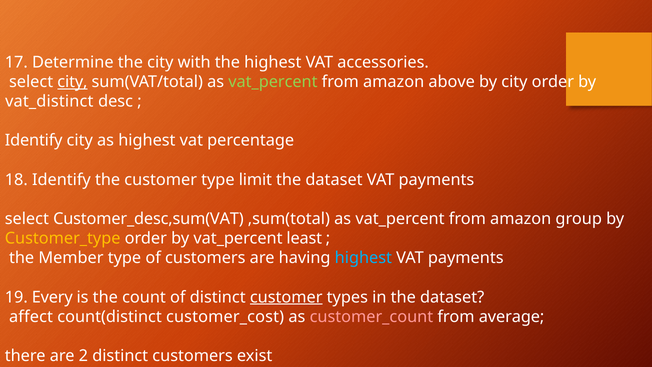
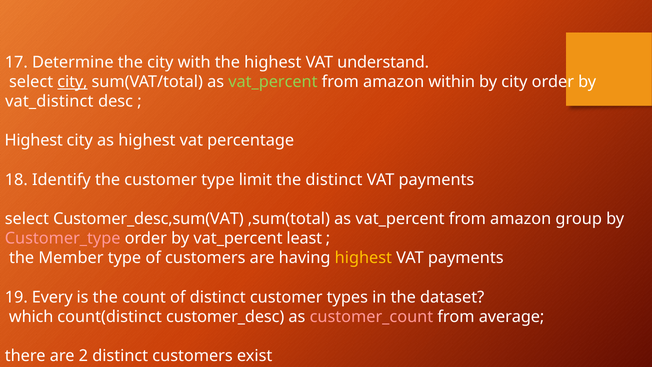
accessories: accessories -> understand
above: above -> within
Identify at (34, 140): Identify -> Highest
dataset at (334, 180): dataset -> distinct
Customer_type colour: yellow -> pink
highest at (363, 258) colour: light blue -> yellow
customer at (286, 297) underline: present -> none
affect: affect -> which
customer_cost: customer_cost -> customer_desc
